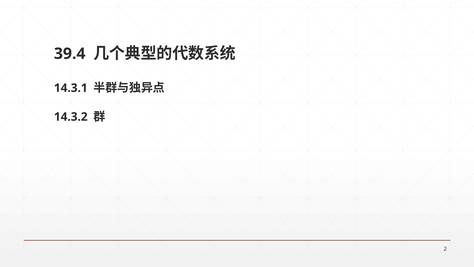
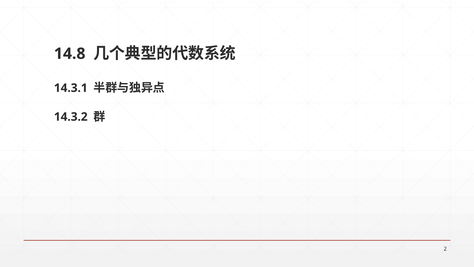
39.4: 39.4 -> 14.8
